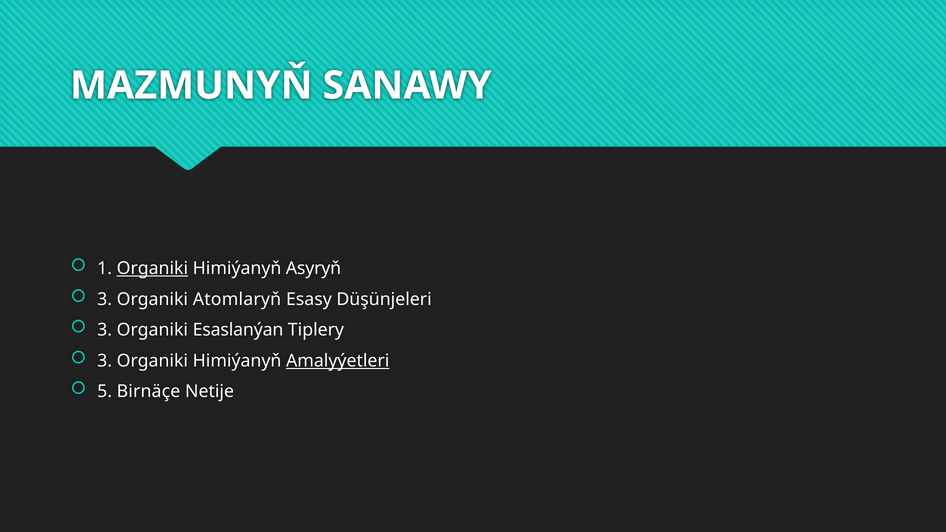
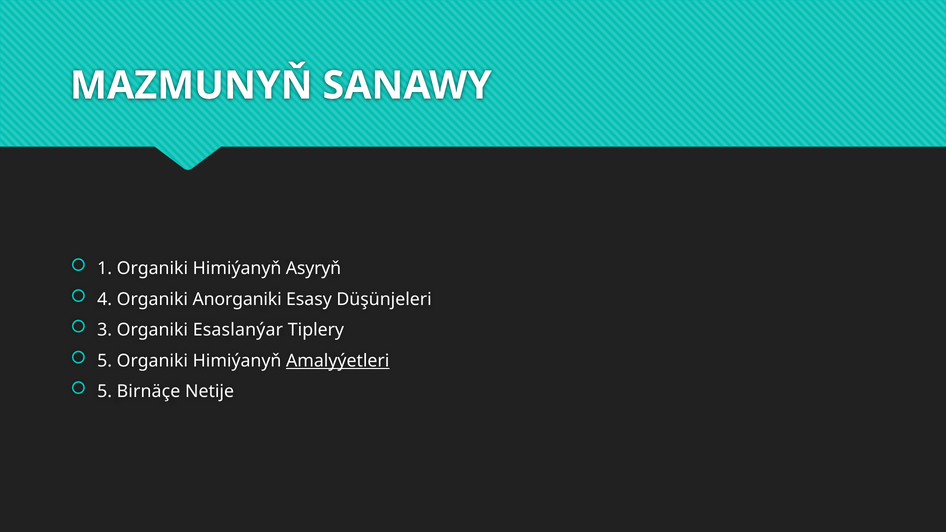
Organiki at (152, 269) underline: present -> none
3 at (105, 299): 3 -> 4
Atomlaryň: Atomlaryň -> Anorganiki
Esaslanýan: Esaslanýan -> Esaslanýar
3 at (105, 361): 3 -> 5
